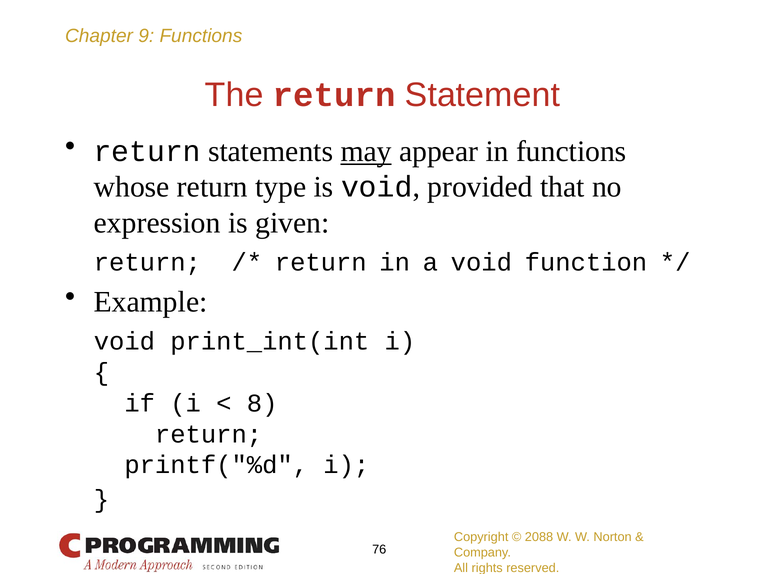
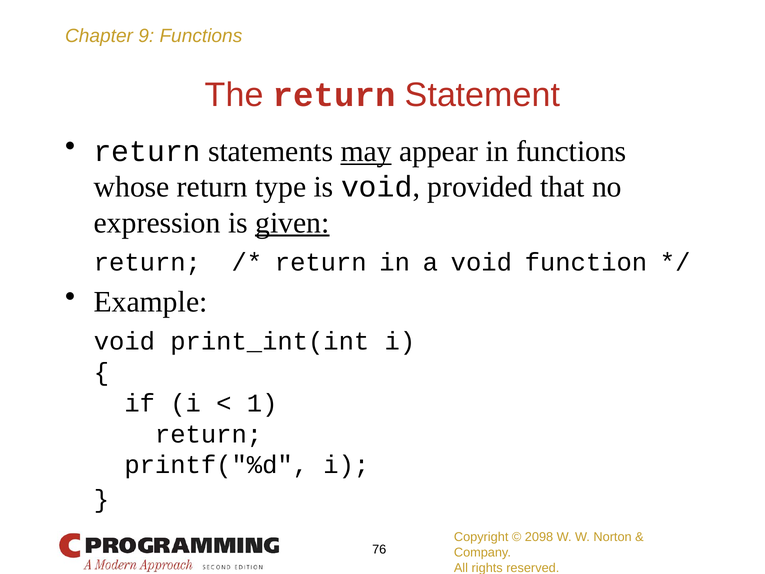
given underline: none -> present
8: 8 -> 1
2088: 2088 -> 2098
